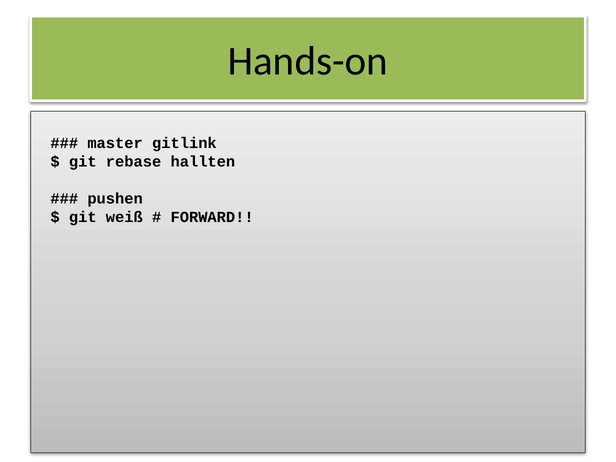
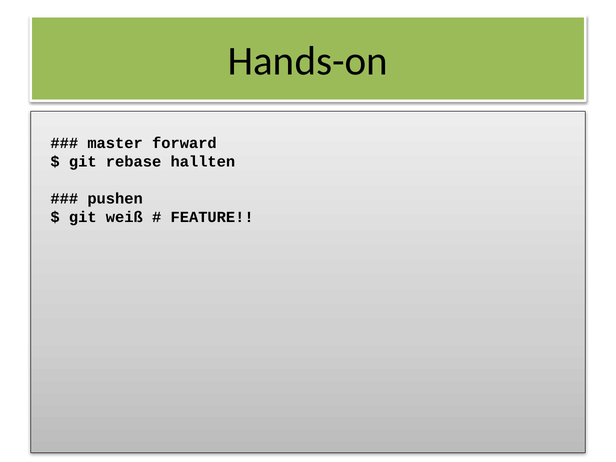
gitlink: gitlink -> forward
FORWARD: FORWARD -> FEATURE
